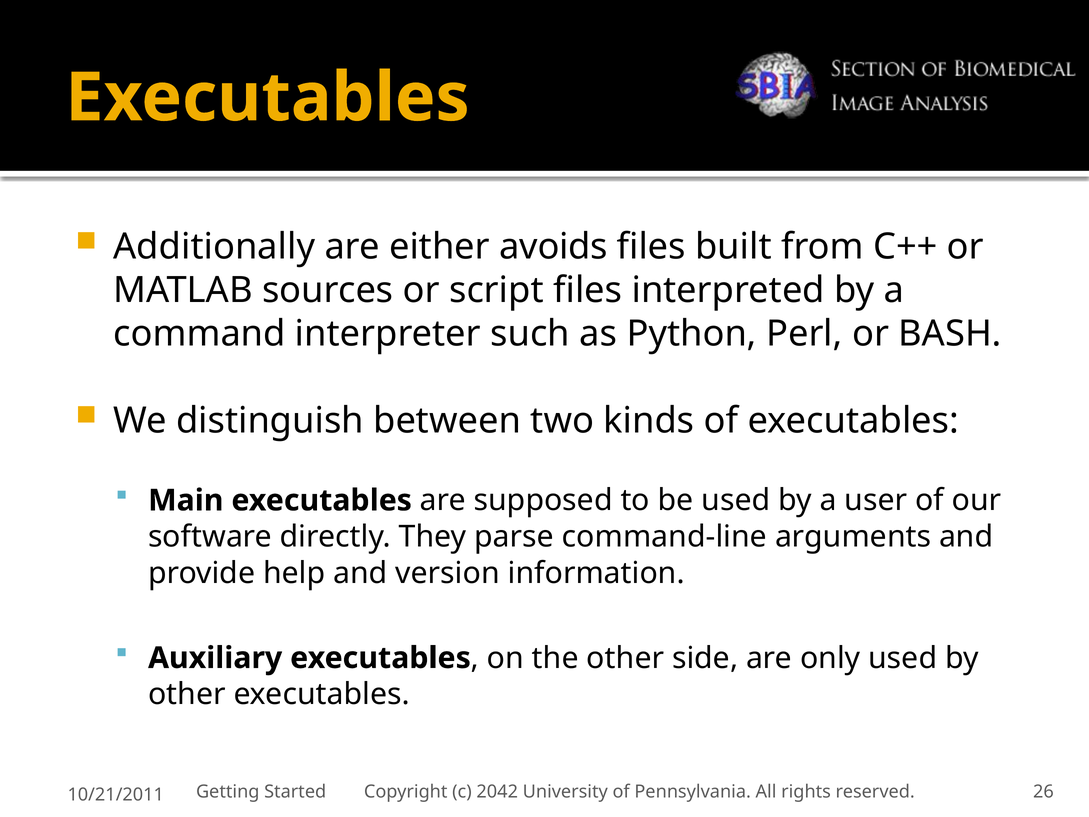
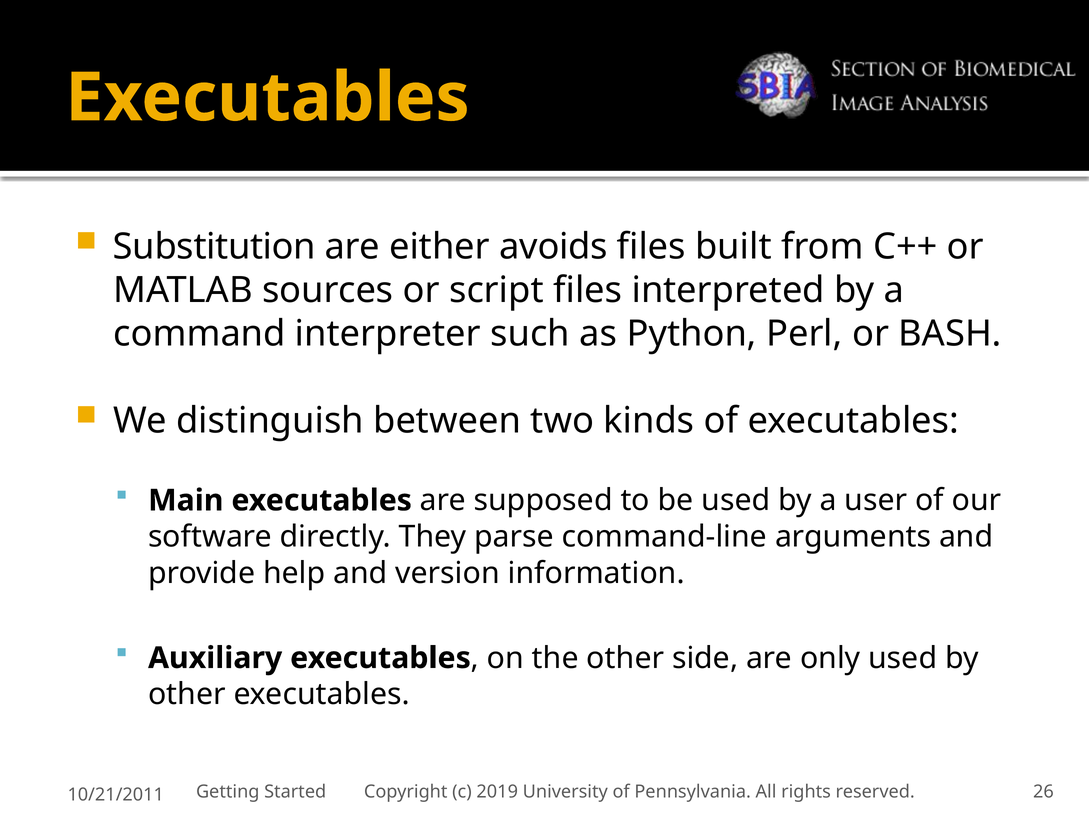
Additionally: Additionally -> Substitution
2042: 2042 -> 2019
